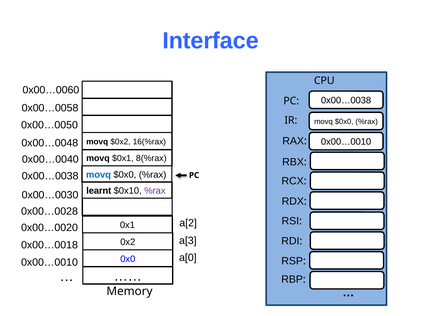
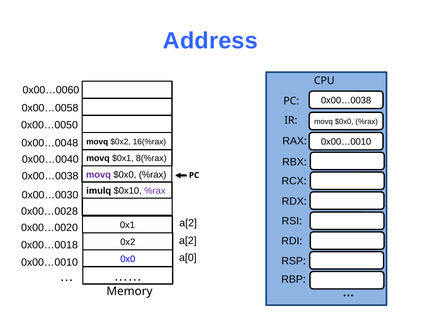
Interface: Interface -> Address
movq at (99, 174) colour: blue -> purple
learnt: learnt -> imulq
a[3 at (188, 241): a[3 -> a[2
